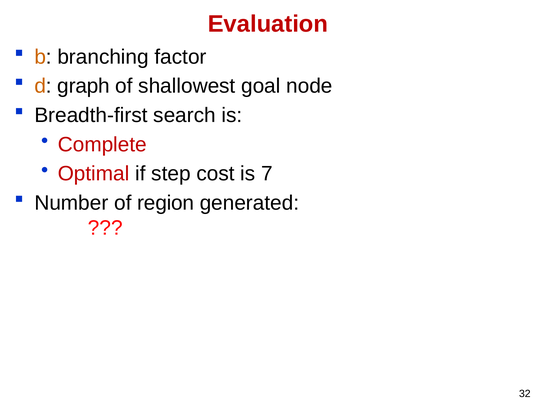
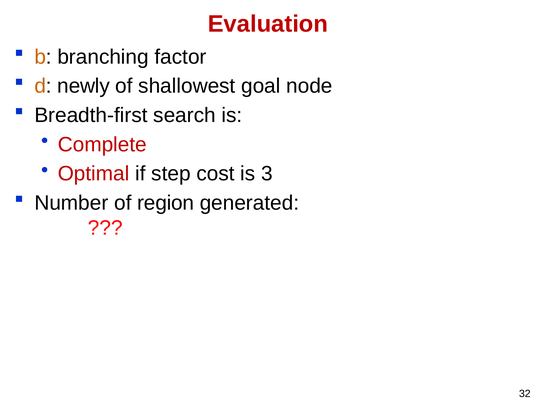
graph: graph -> newly
7: 7 -> 3
